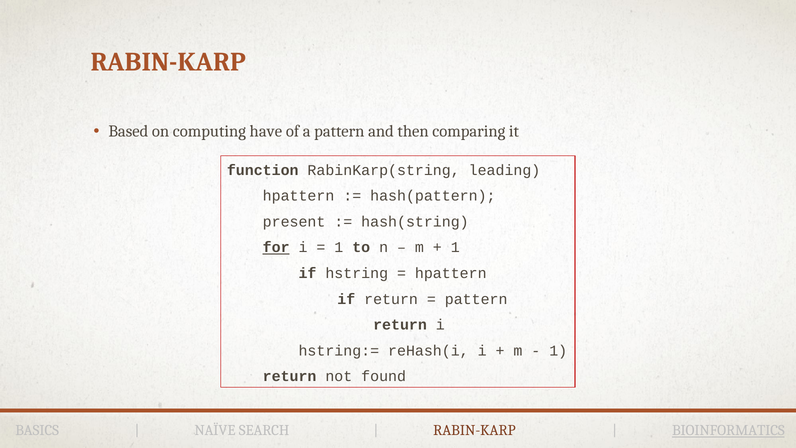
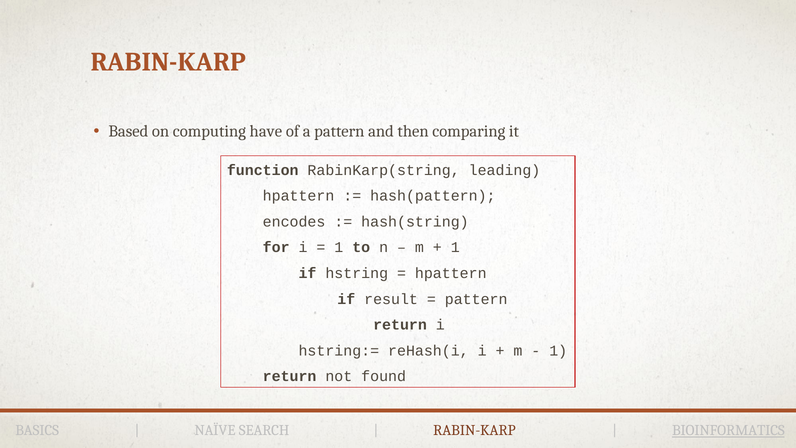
present: present -> encodes
for underline: present -> none
if return: return -> result
